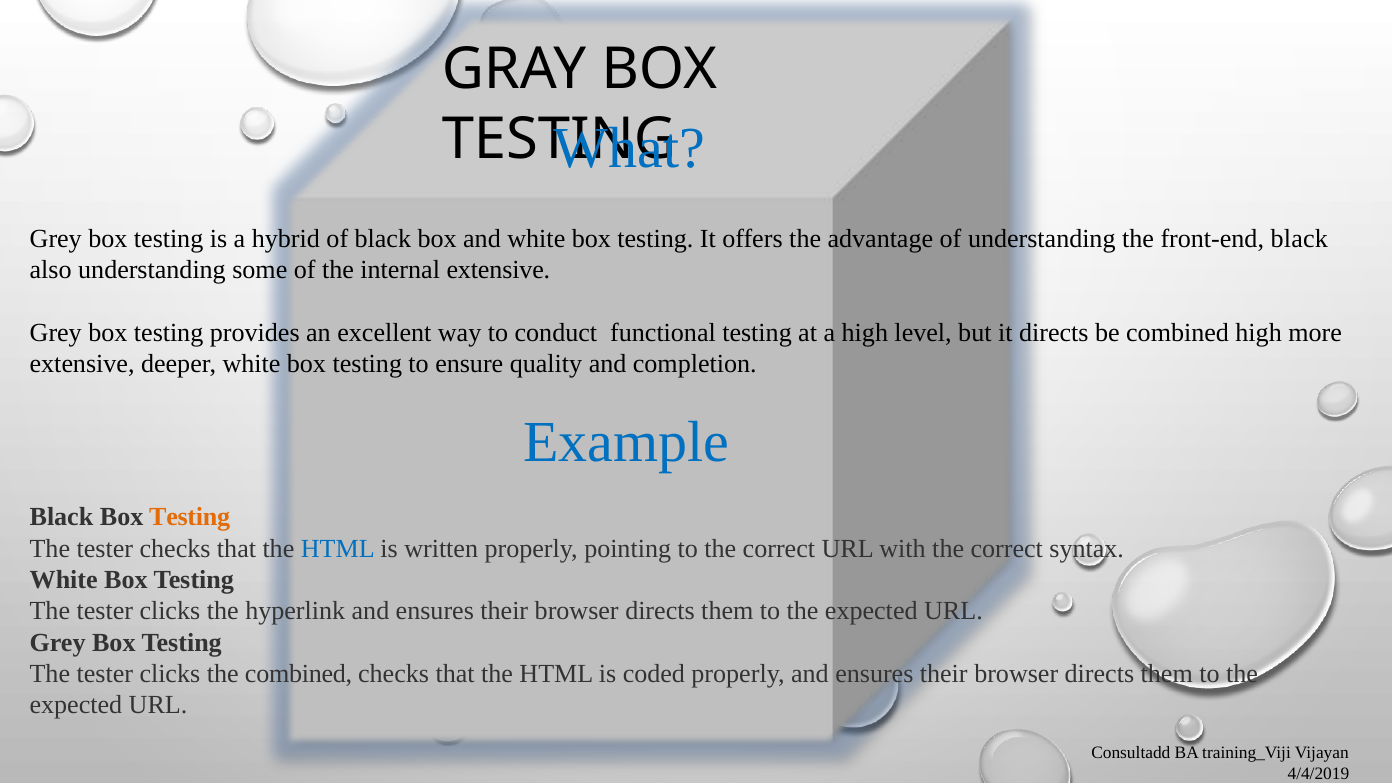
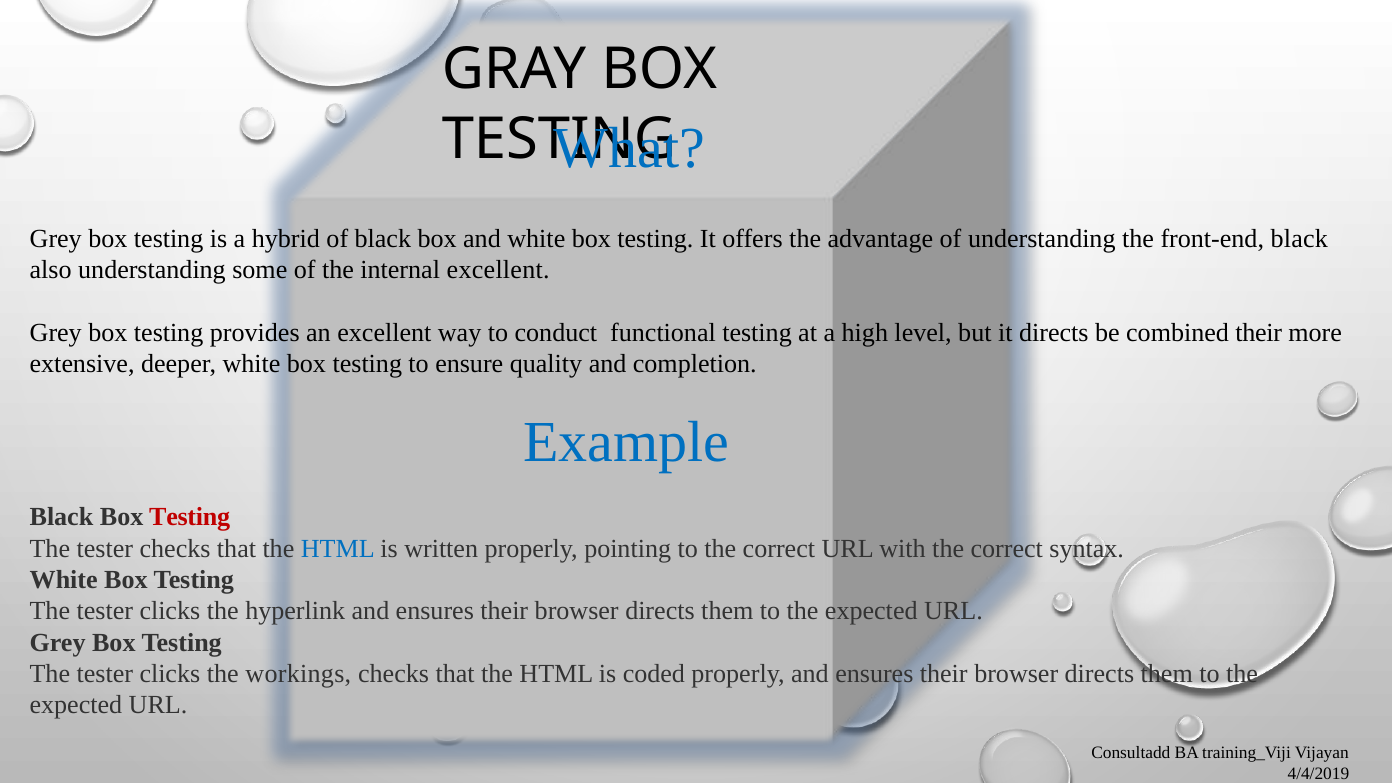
internal extensive: extensive -> excellent
combined high: high -> their
Testing at (190, 517) colour: orange -> red
the combined: combined -> workings
